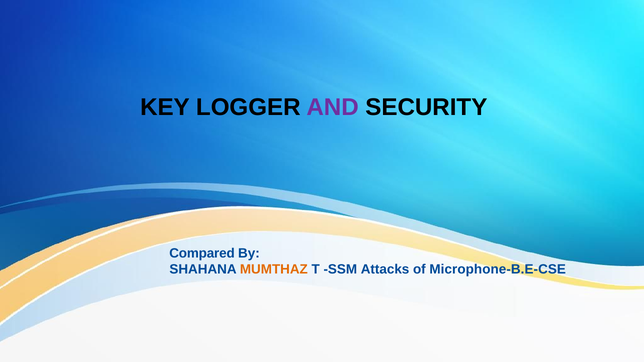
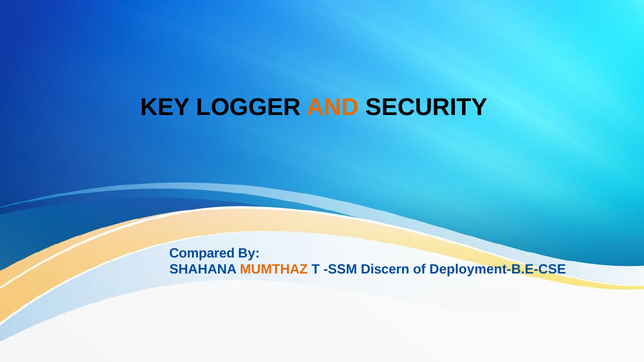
AND colour: purple -> orange
Attacks: Attacks -> Discern
Microphone-B.E-CSE: Microphone-B.E-CSE -> Deployment-B.E-CSE
